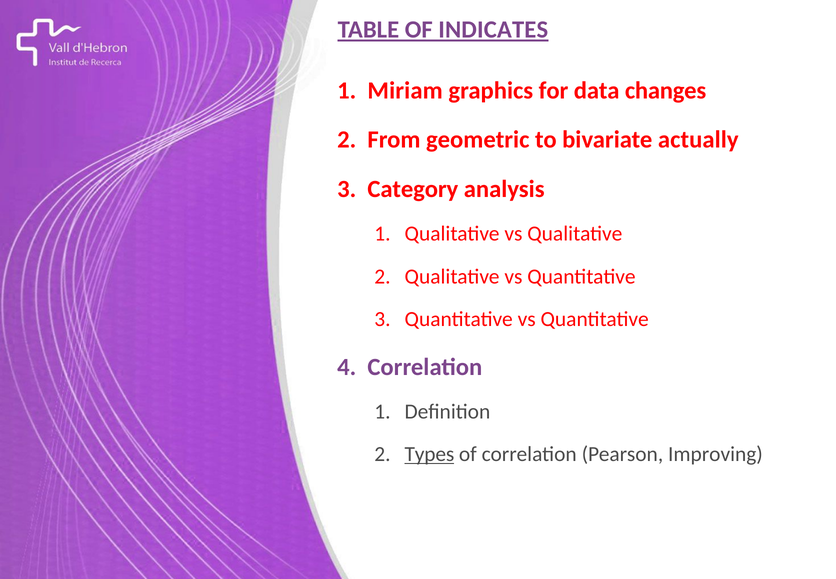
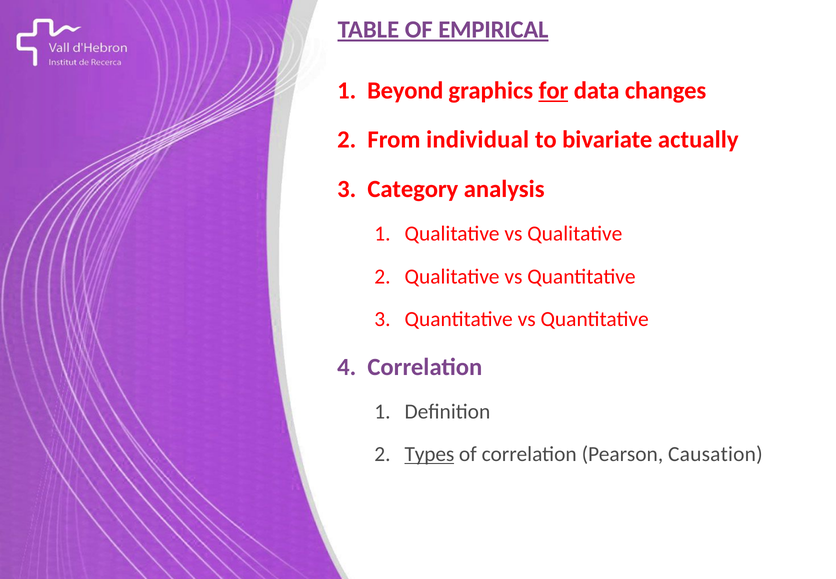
INDICATES: INDICATES -> EMPIRICAL
Miriam: Miriam -> Beyond
for underline: none -> present
geometric: geometric -> individual
Improving: Improving -> Causation
